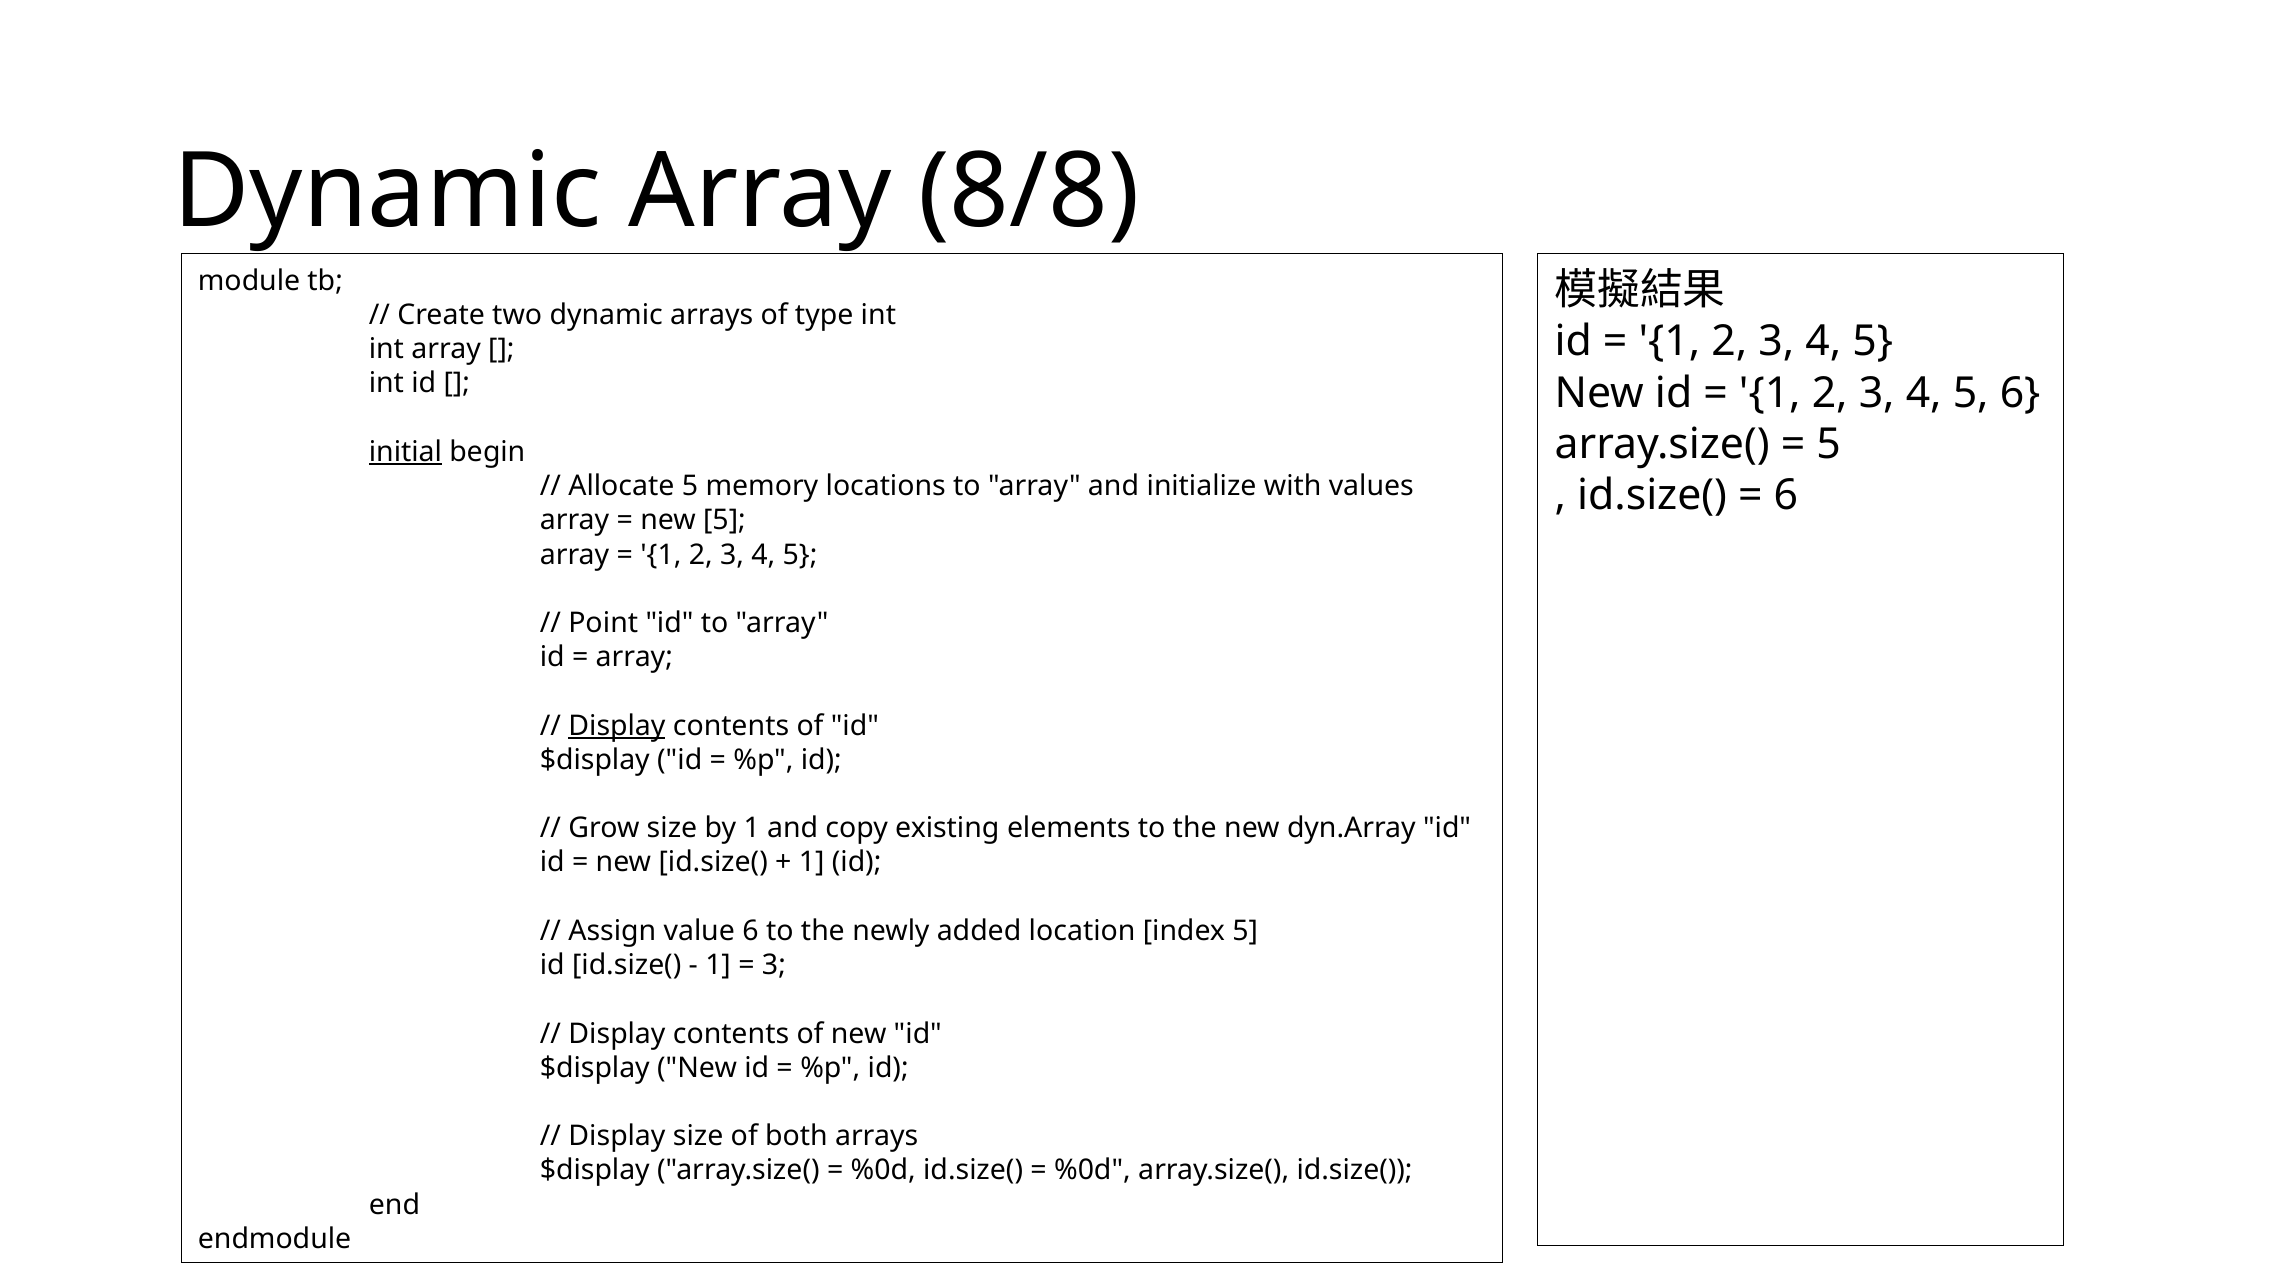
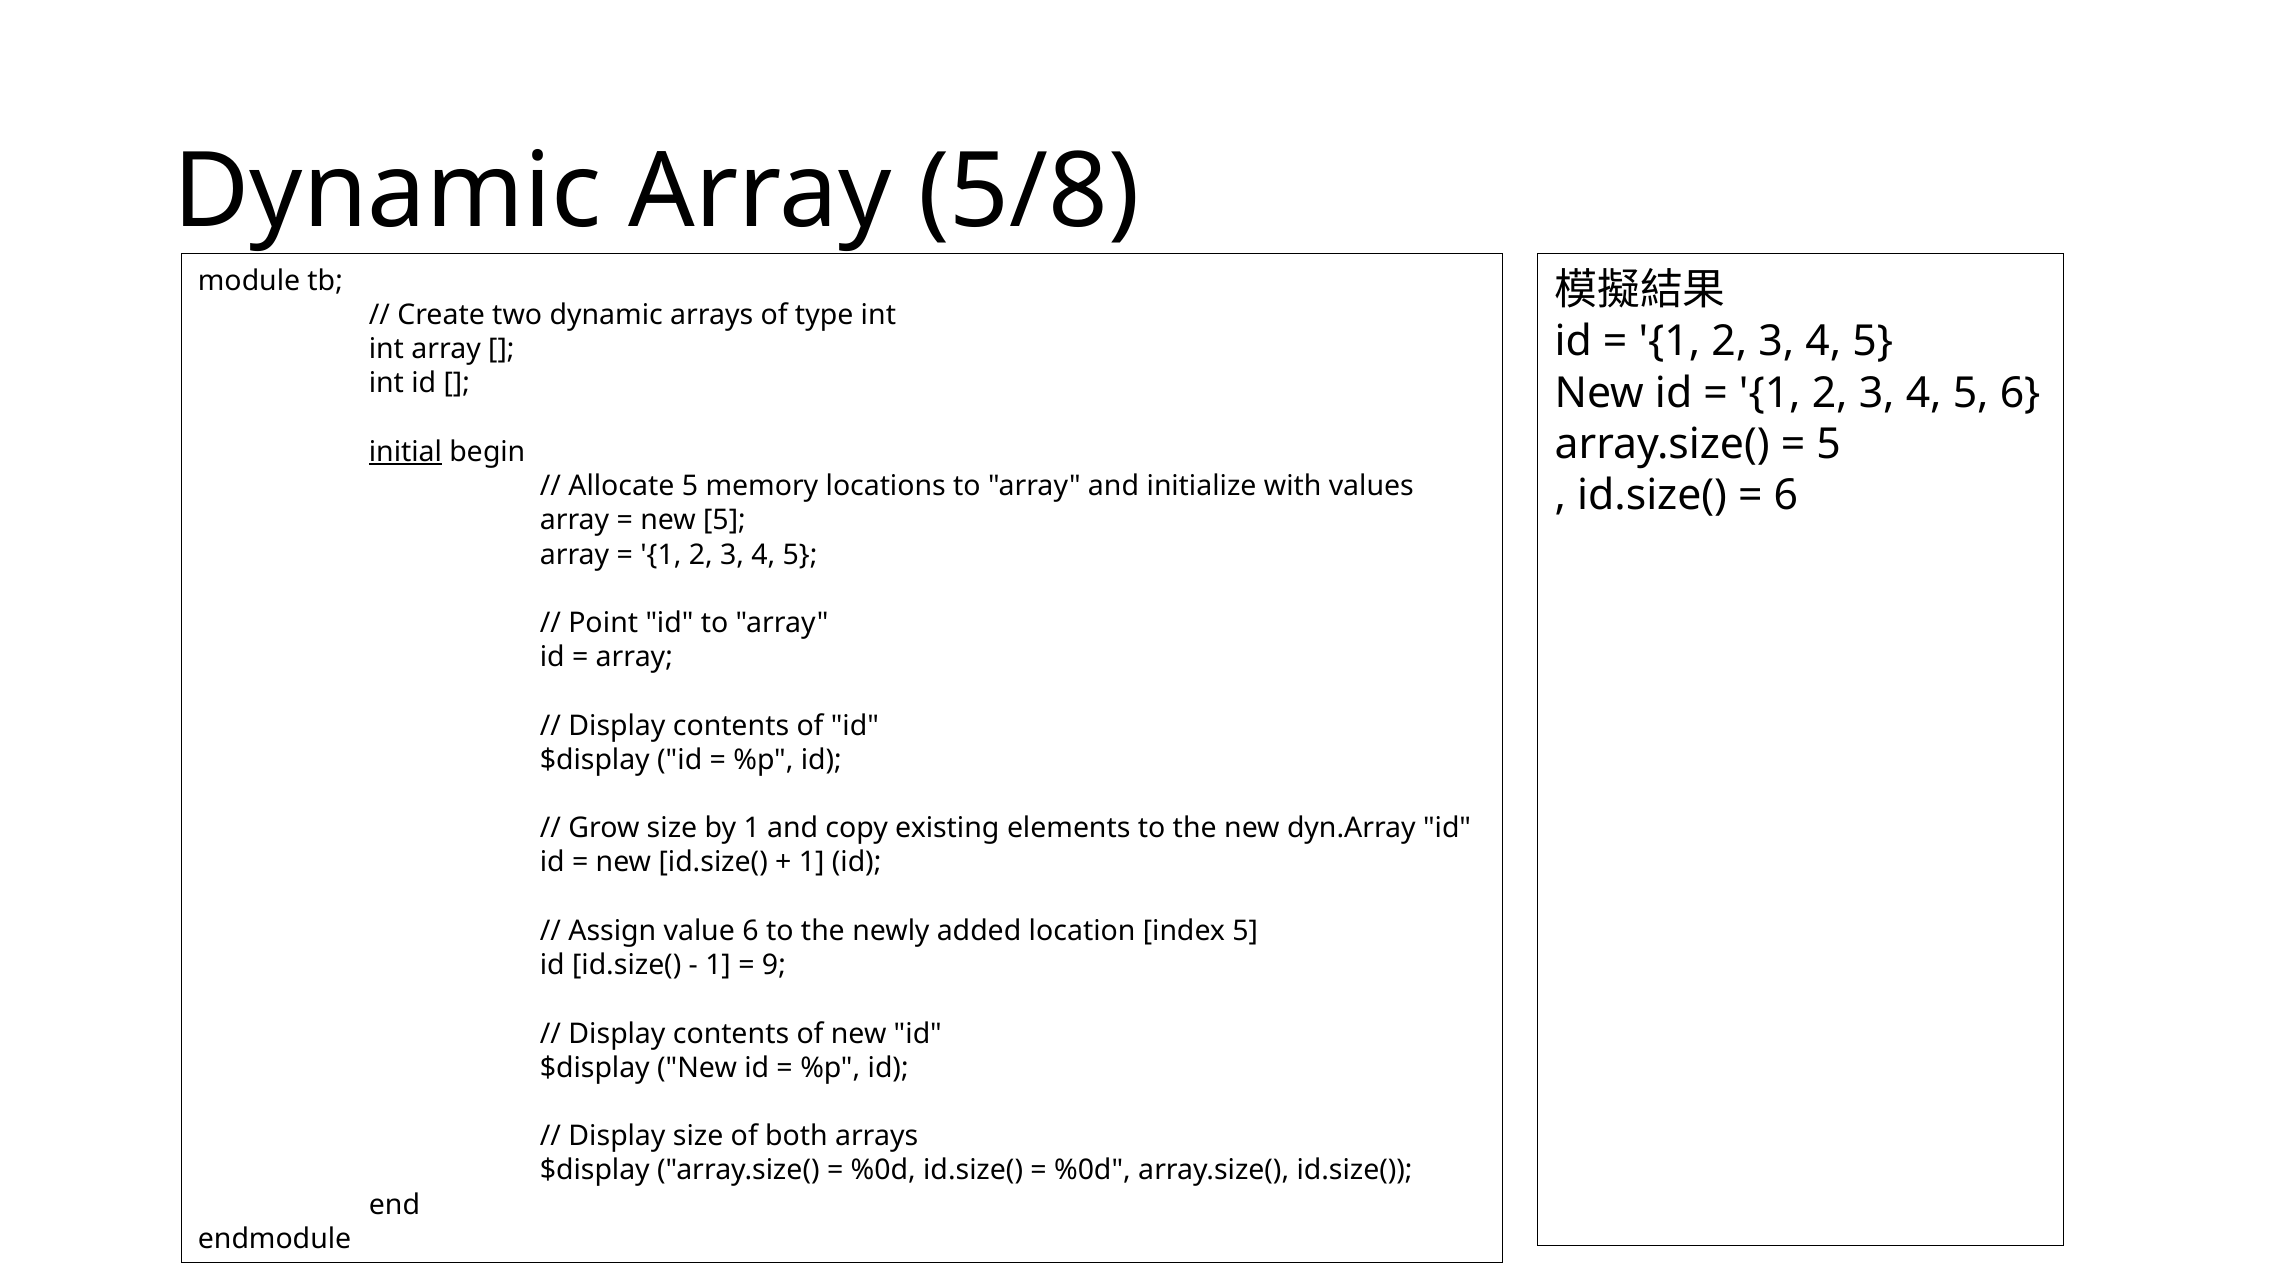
8/8: 8/8 -> 5/8
Display at (617, 725) underline: present -> none
3 at (774, 965): 3 -> 9
